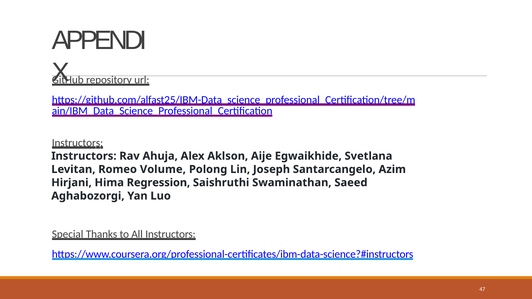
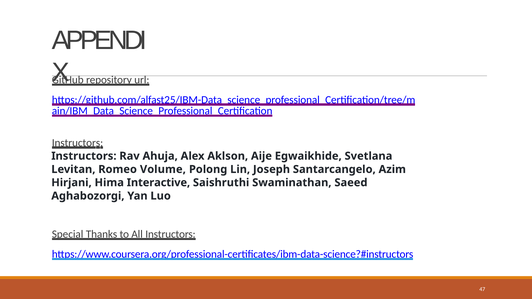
Regression: Regression -> Interactive
